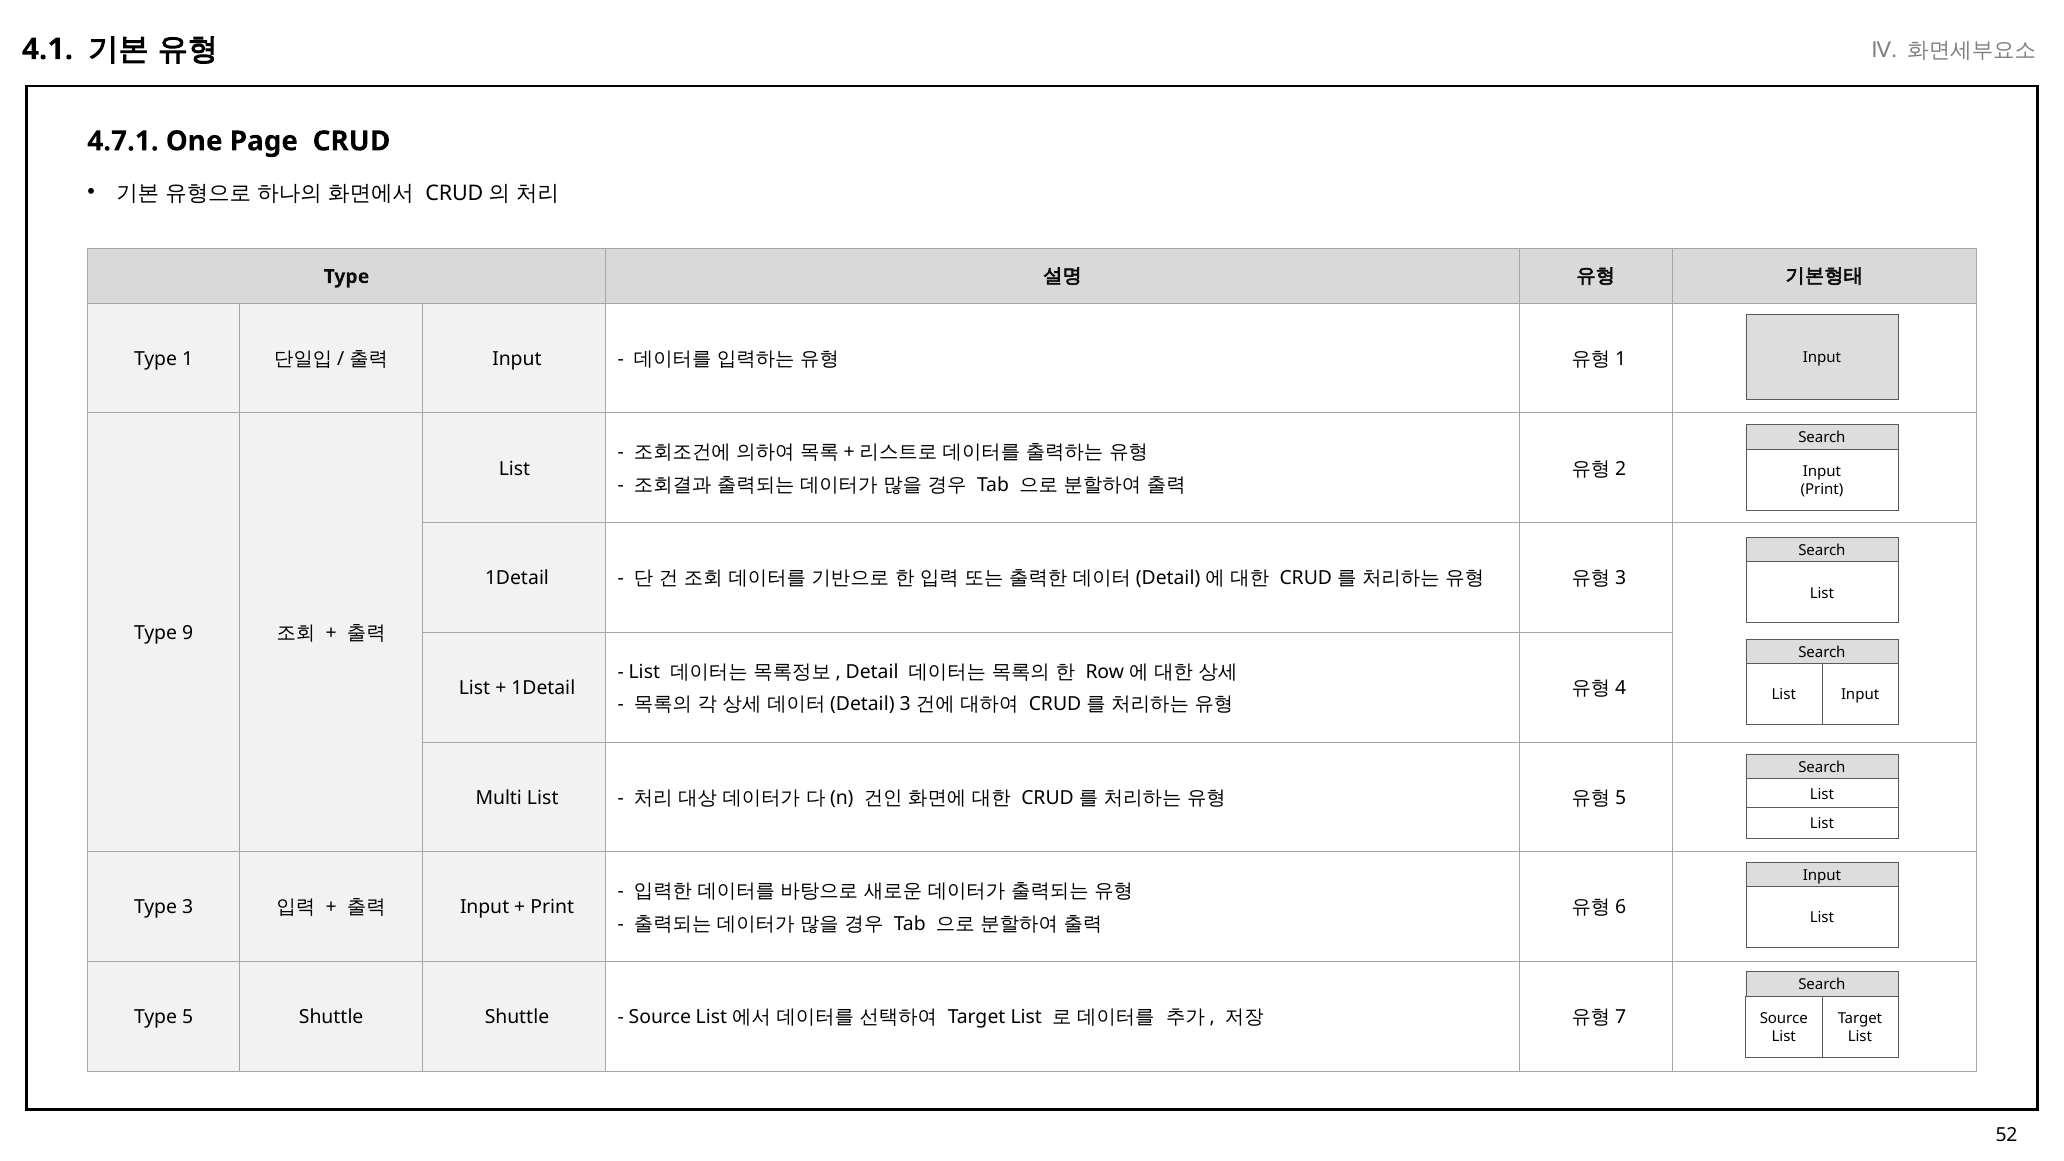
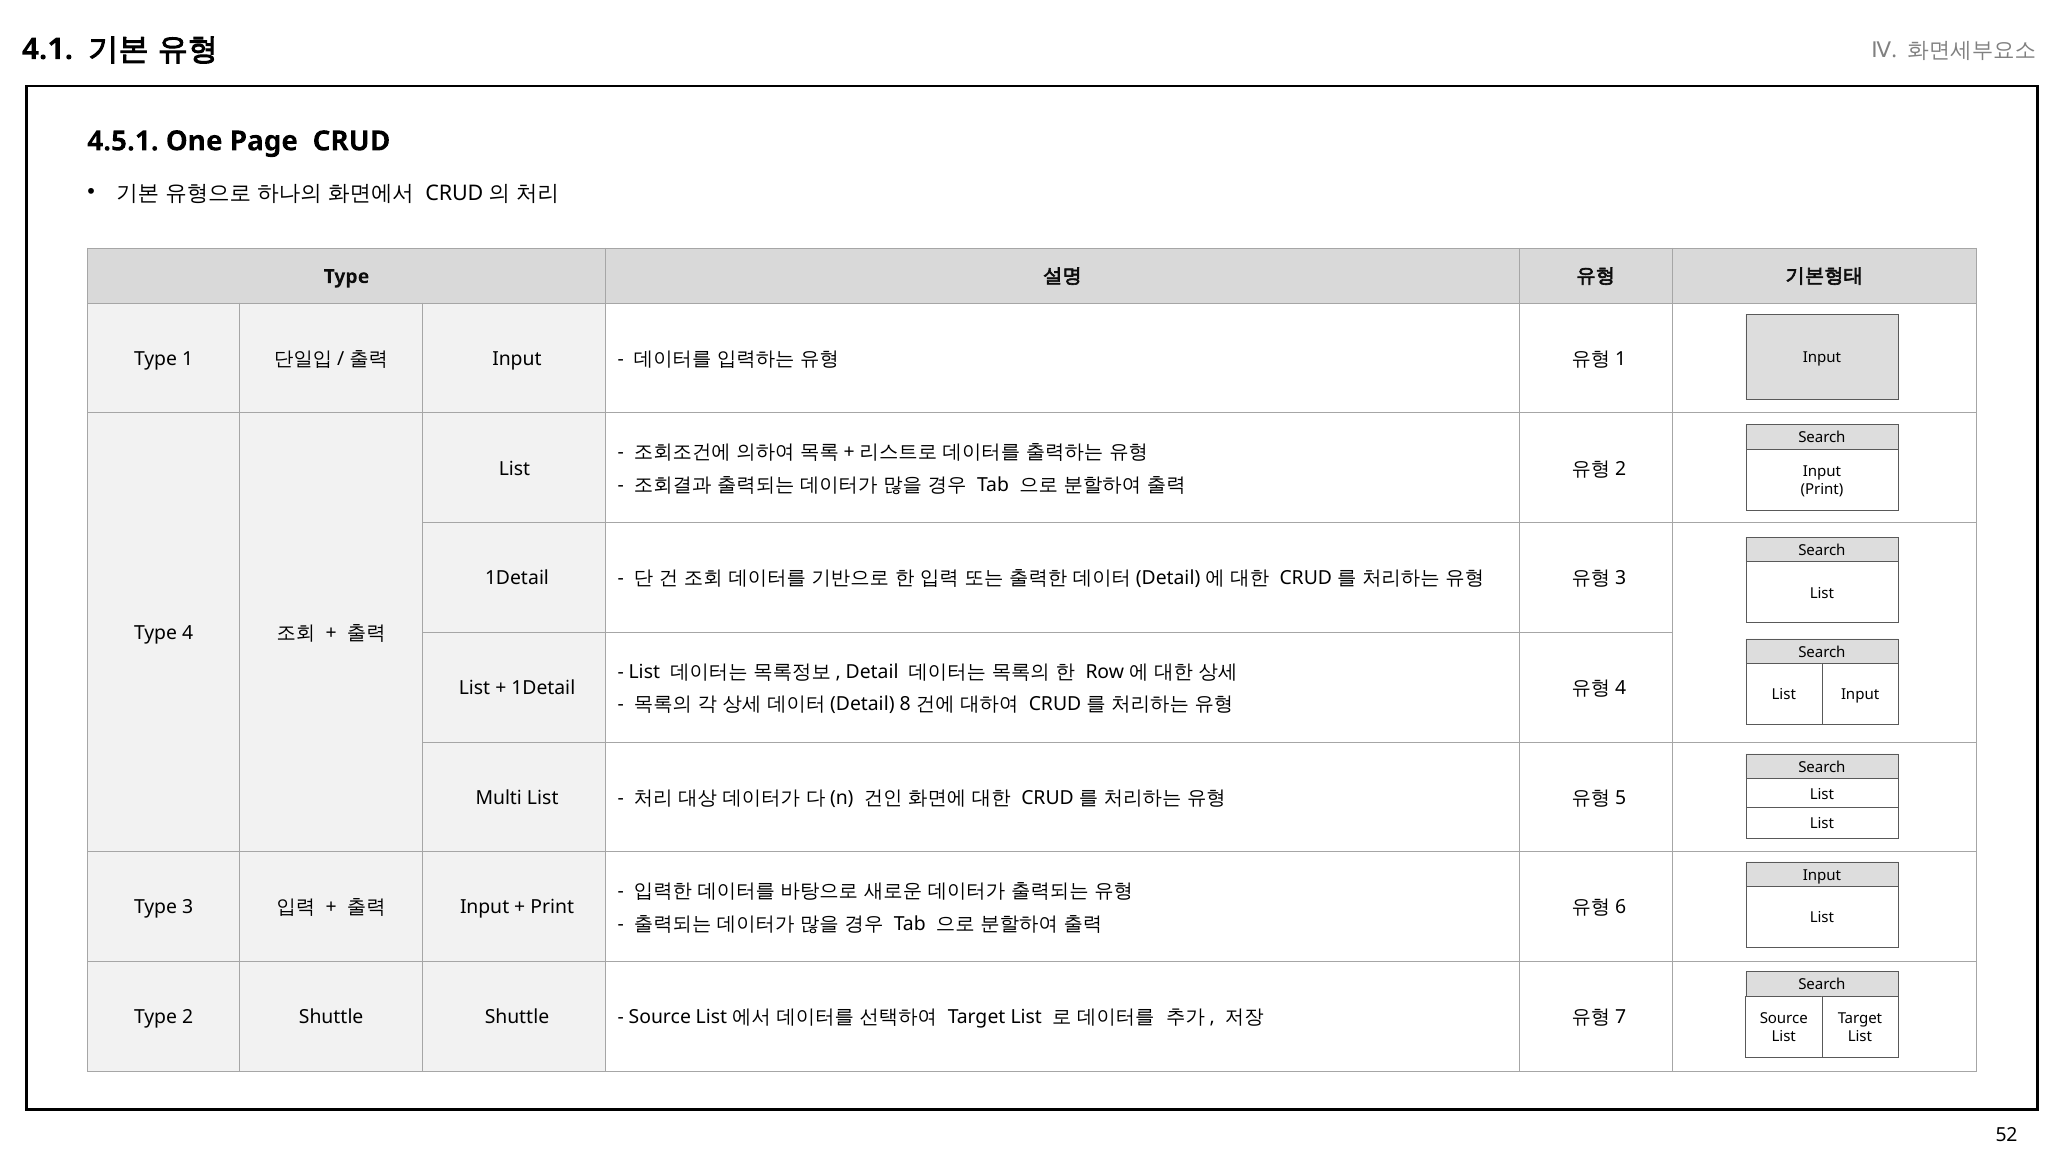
4.7.1: 4.7.1 -> 4.5.1
9: 9 -> 4
3 at (905, 704): 3 -> 8
5: 5 -> 2
